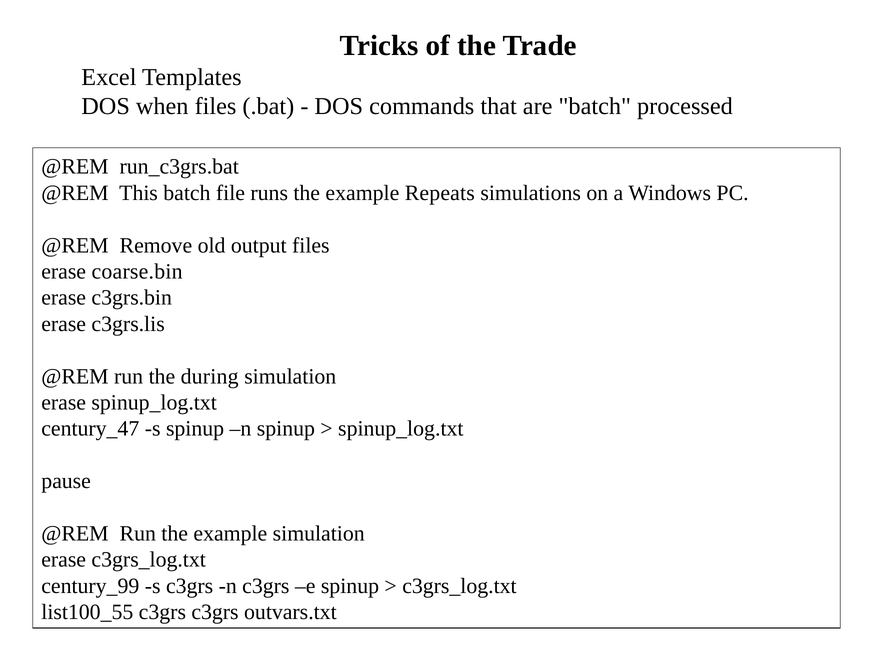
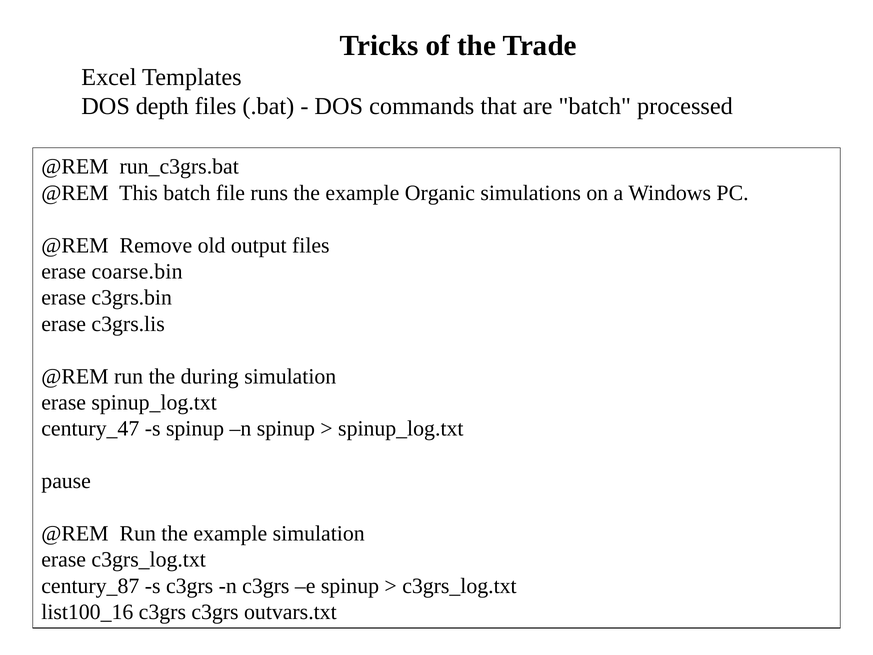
when: when -> depth
Repeats: Repeats -> Organic
century_99: century_99 -> century_87
list100_55: list100_55 -> list100_16
